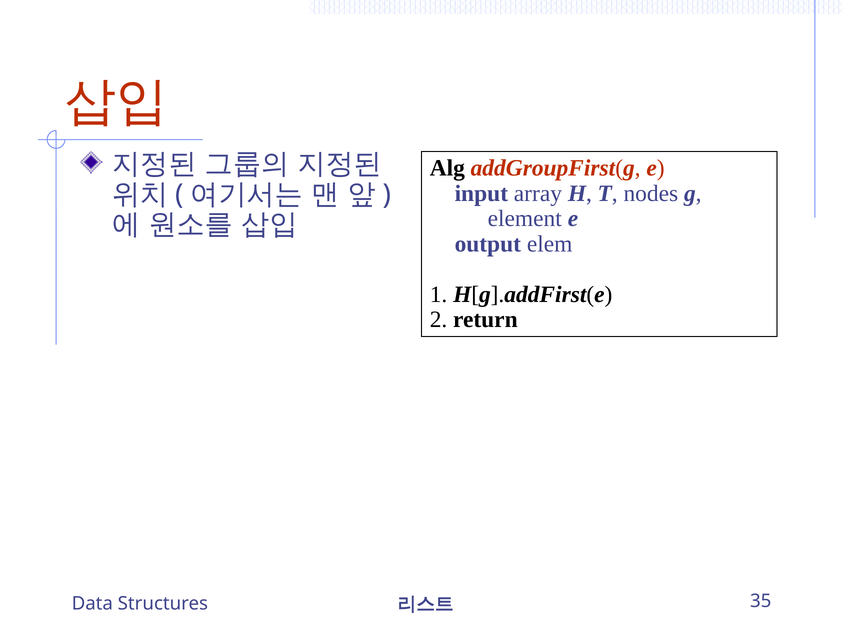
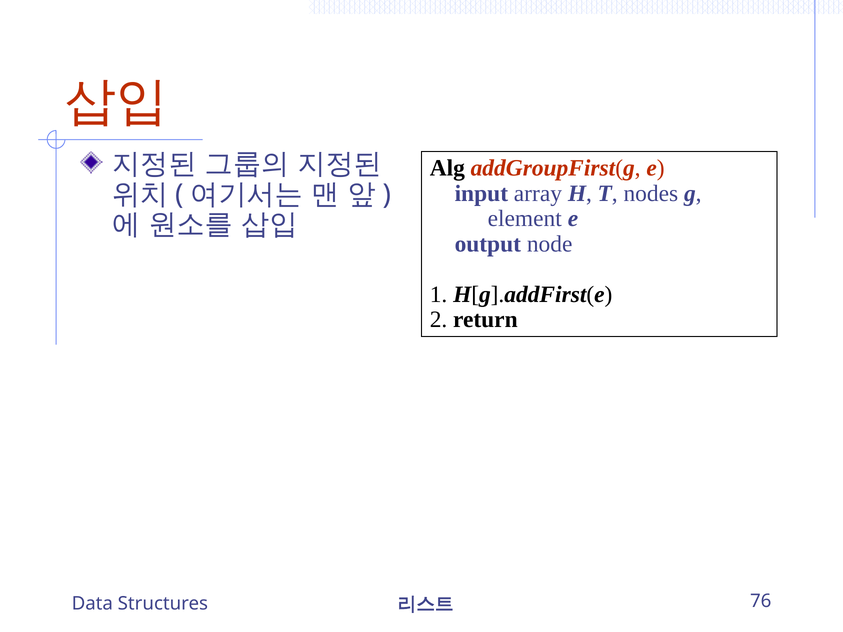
elem: elem -> node
35: 35 -> 76
